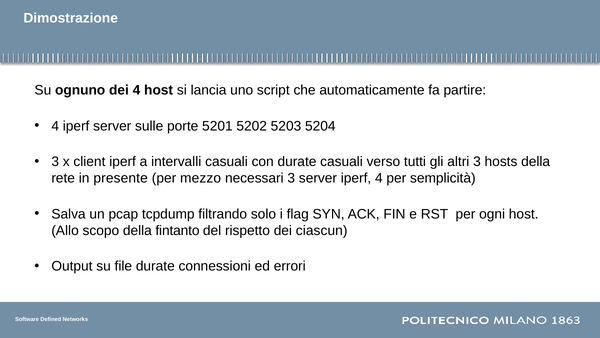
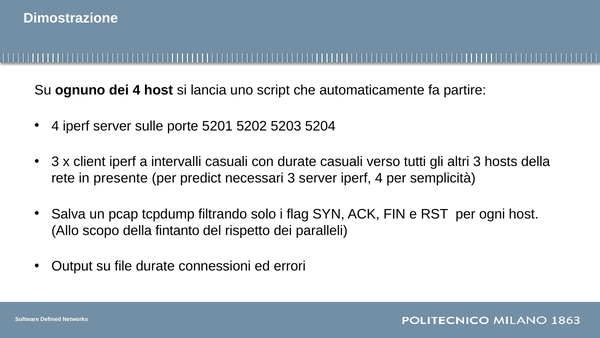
mezzo: mezzo -> predict
ciascun: ciascun -> paralleli
